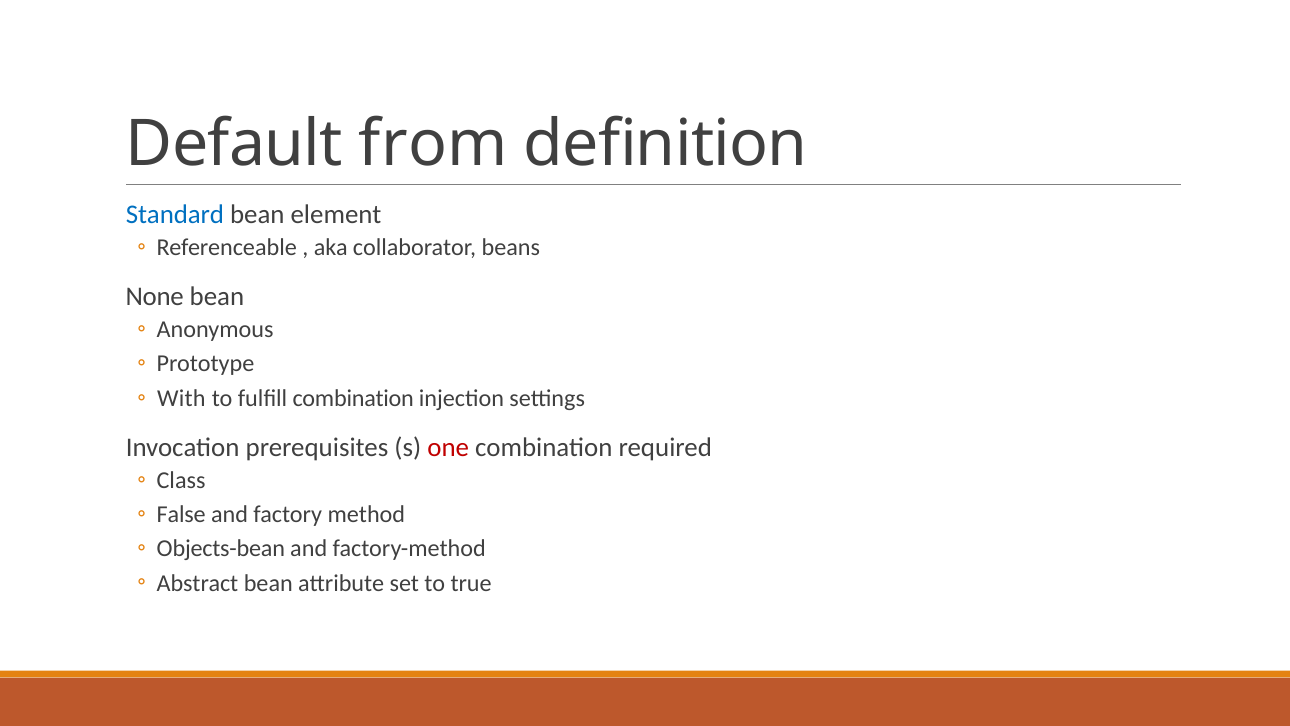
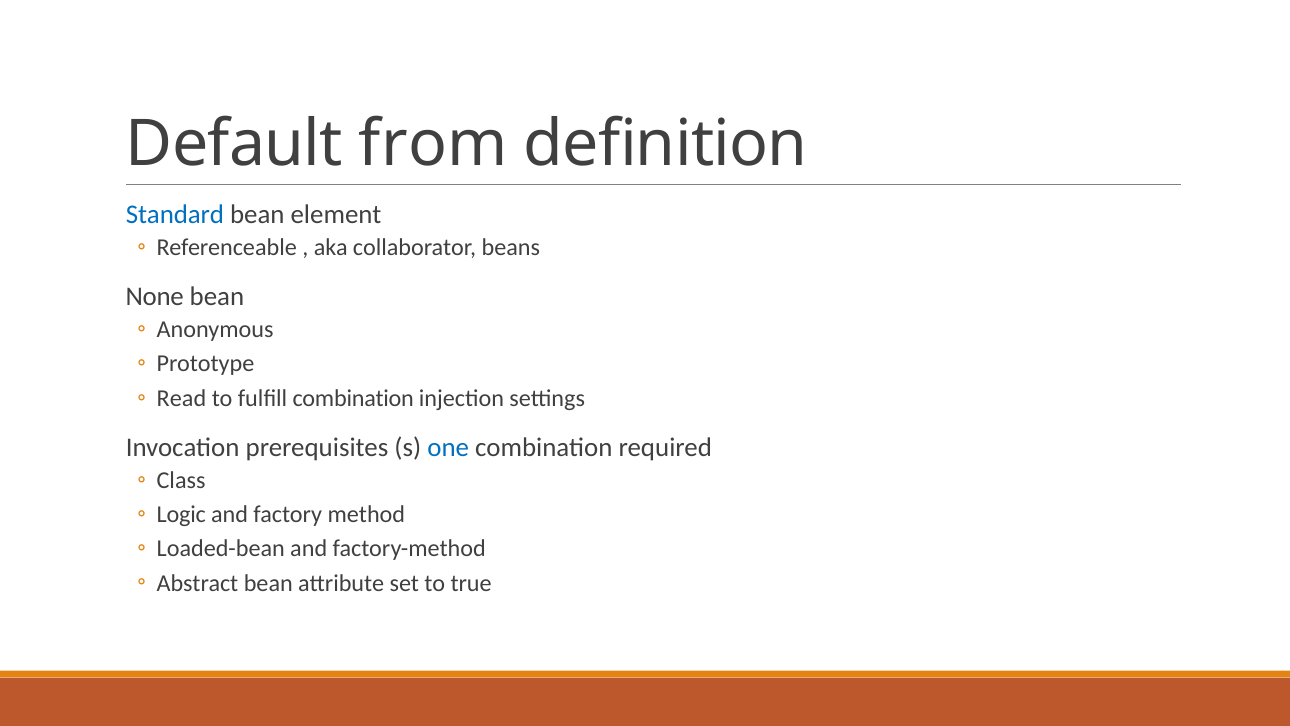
With: With -> Read
one colour: red -> blue
False: False -> Logic
Objects-bean: Objects-bean -> Loaded-bean
